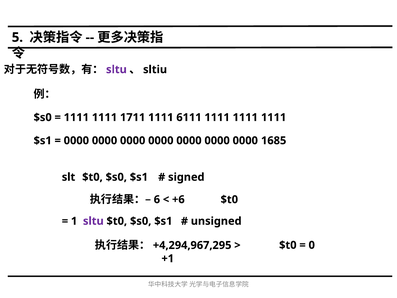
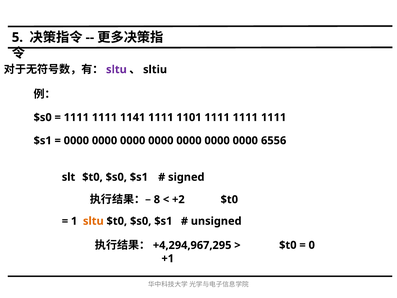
1711: 1711 -> 1141
6111: 6111 -> 1101
1685: 1685 -> 6556
6: 6 -> 8
+6: +6 -> +2
sltu at (93, 221) colour: purple -> orange
